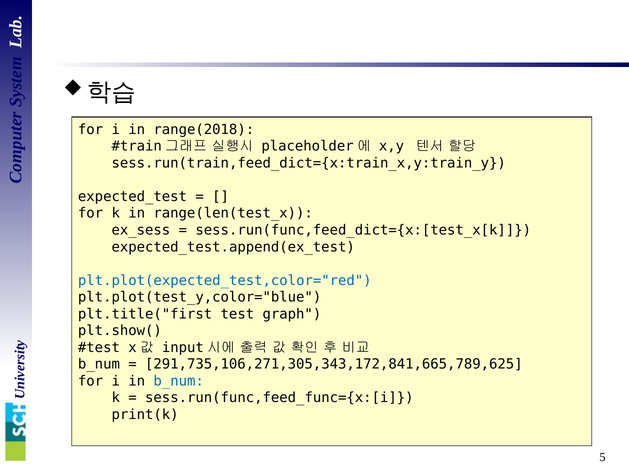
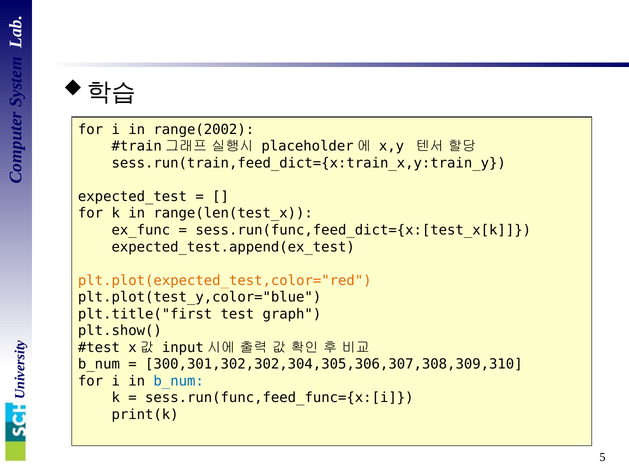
range(2018: range(2018 -> range(2002
ex_sess: ex_sess -> ex_func
plt.plot(expected_test,color="red colour: blue -> orange
291,735,106,271,305,343,172,841,665,789,625: 291,735,106,271,305,343,172,841,665,789,625 -> 300,301,302,302,304,305,306,307,308,309,310
